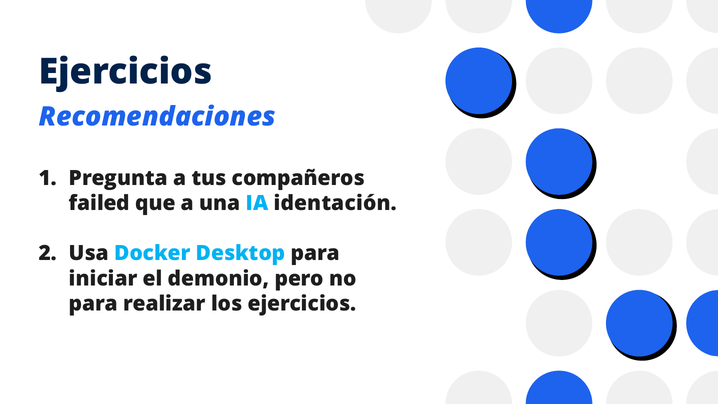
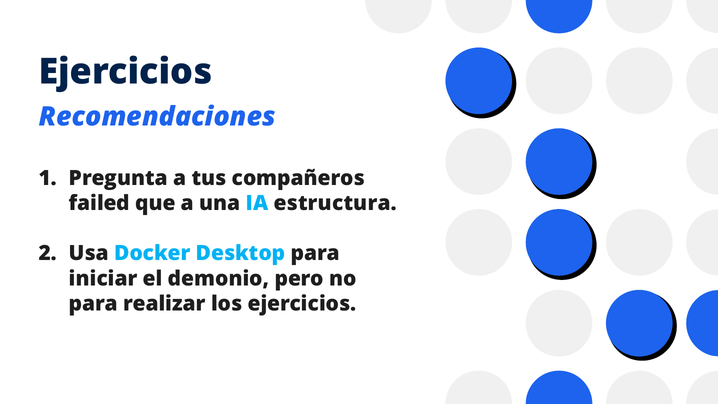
identación: identación -> estructura
